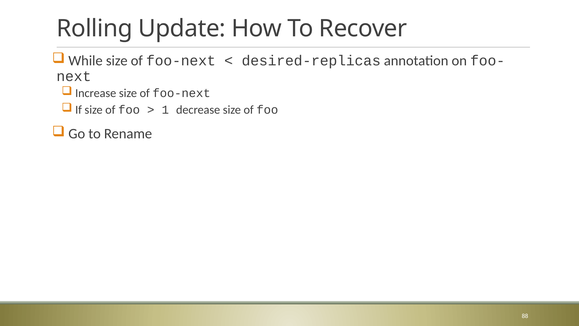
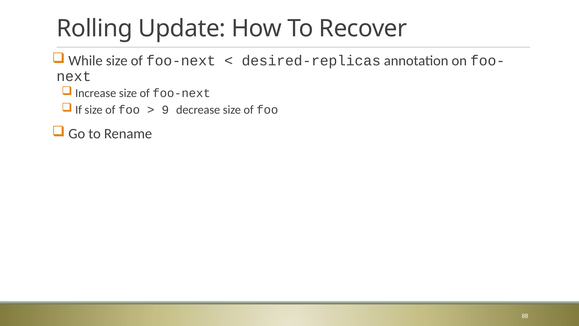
1: 1 -> 9
